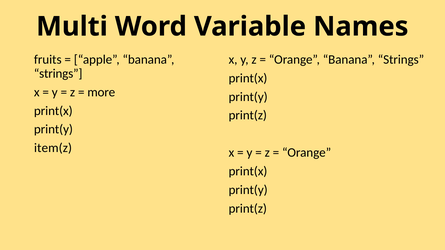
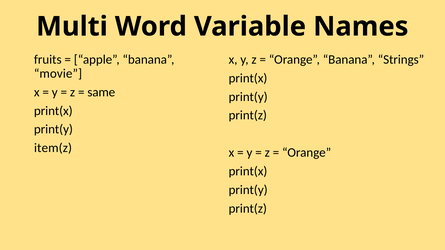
strings at (58, 74): strings -> movie
more: more -> same
